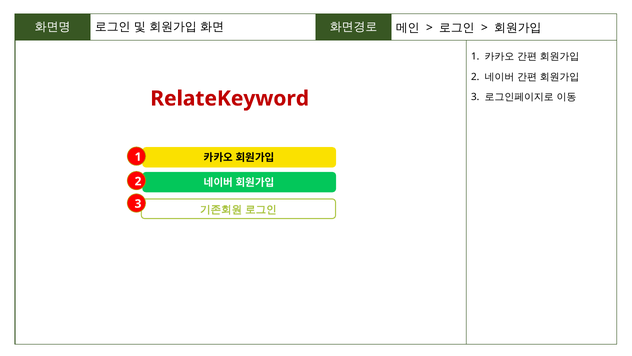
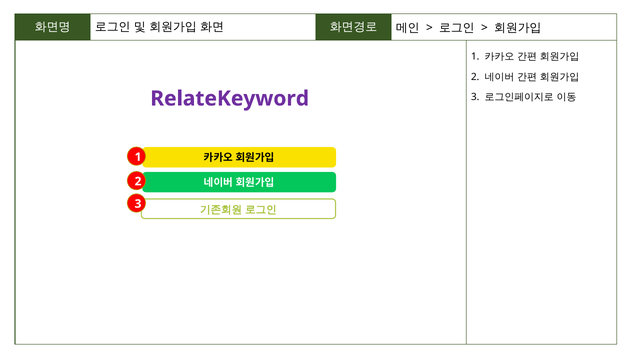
RelateKeyword colour: red -> purple
